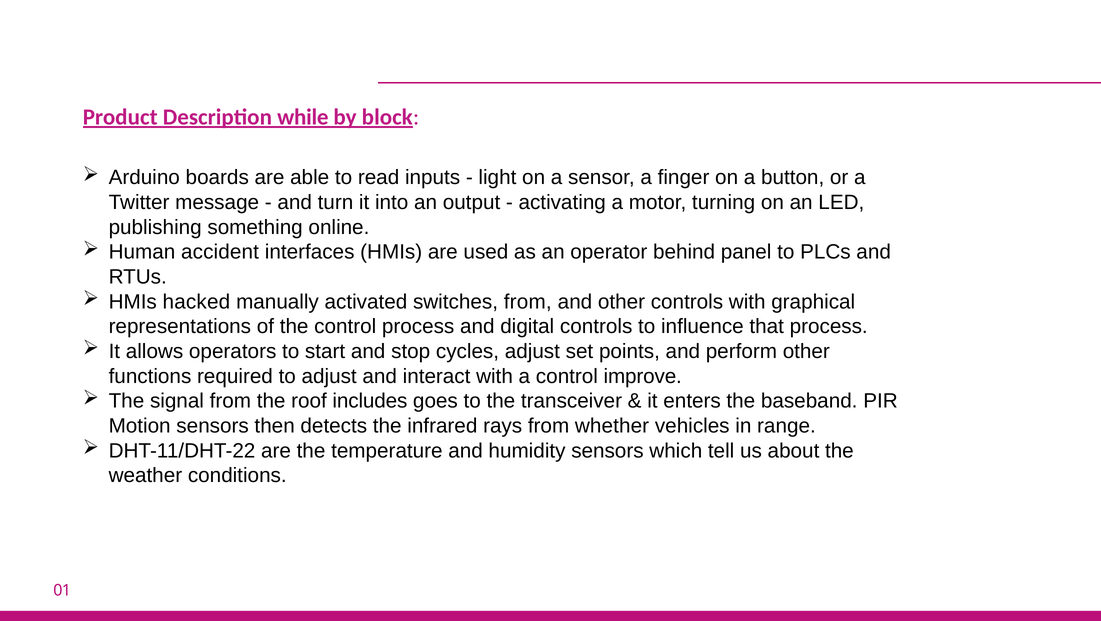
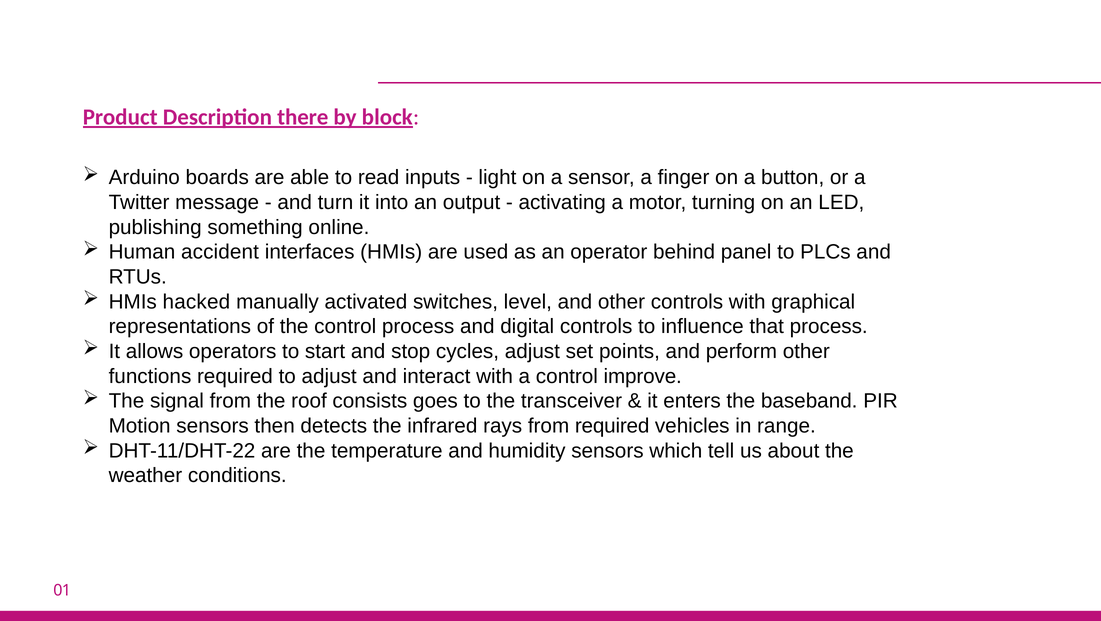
while: while -> there
switches from: from -> level
includes: includes -> consists
from whether: whether -> required
